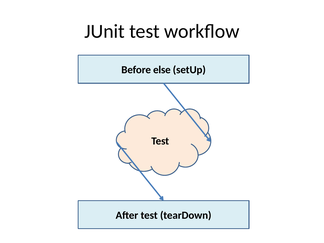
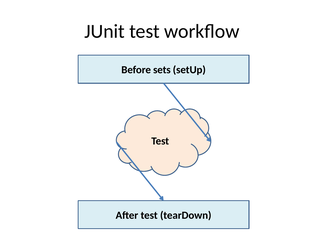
else: else -> sets
